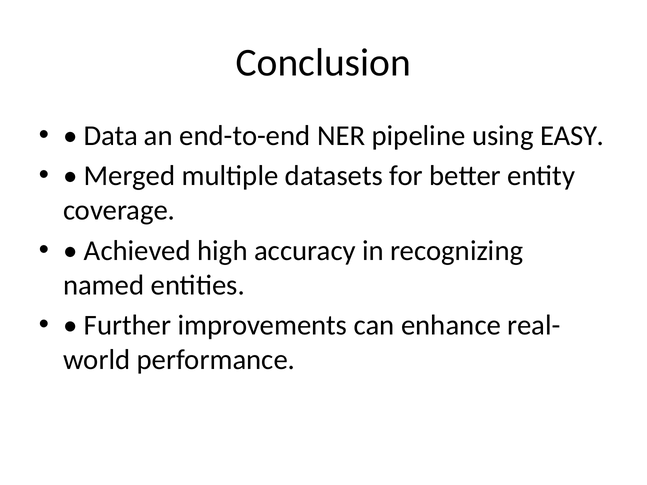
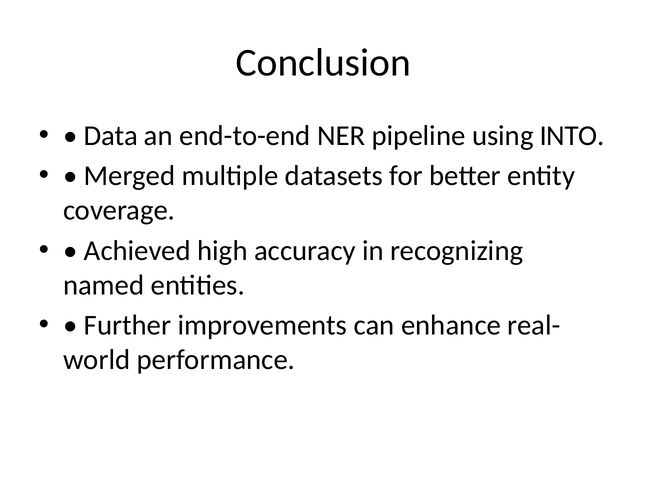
EASY: EASY -> INTO
